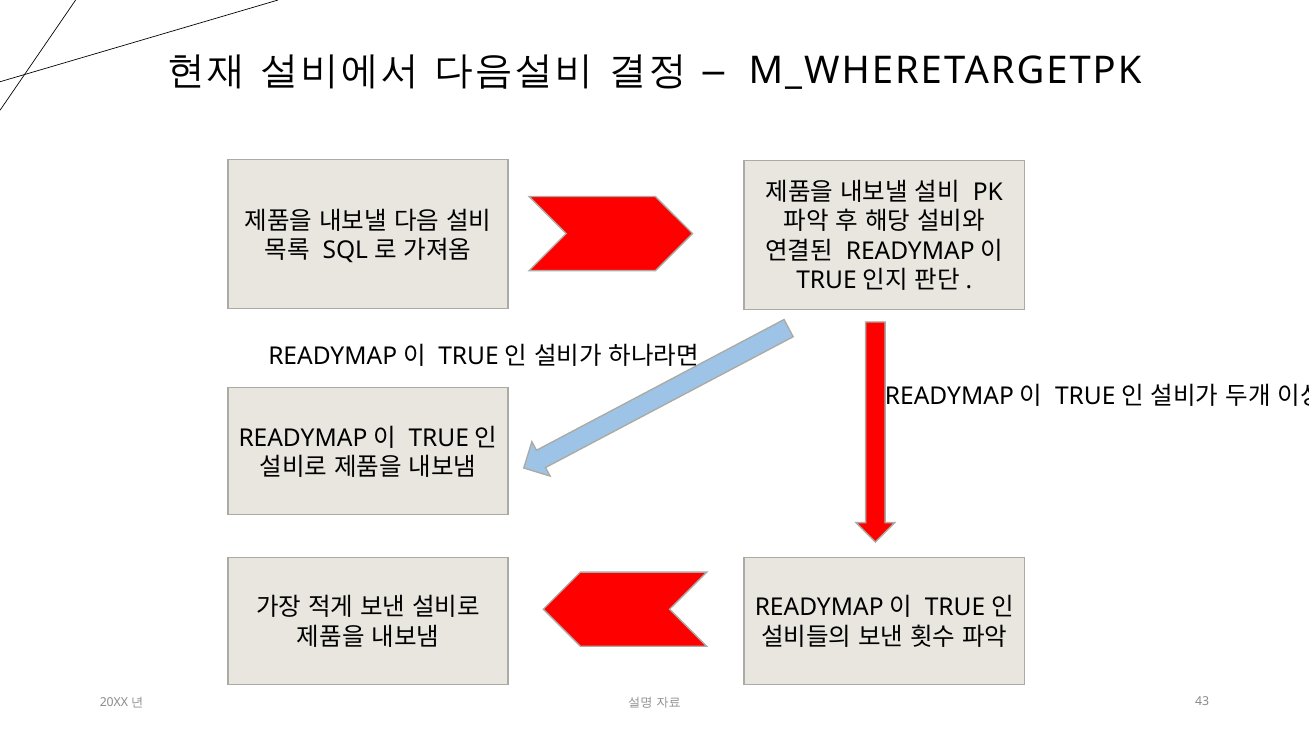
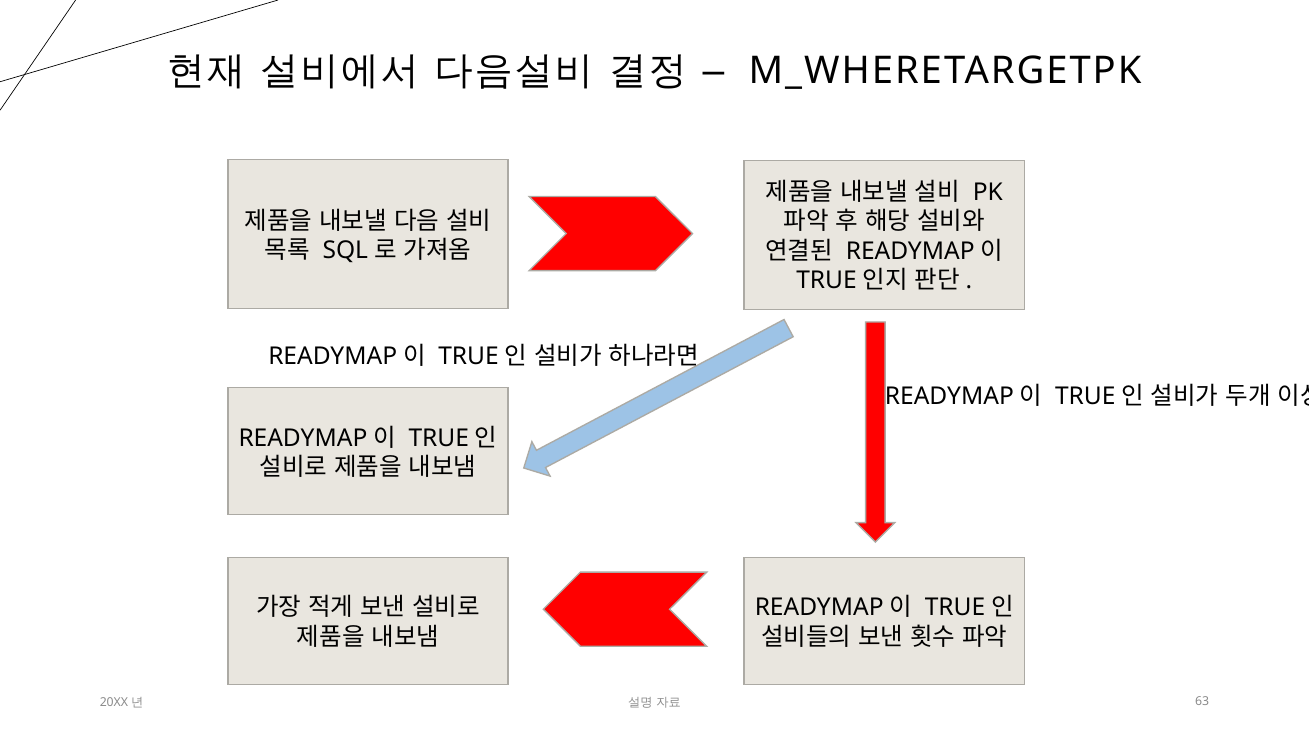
43: 43 -> 63
